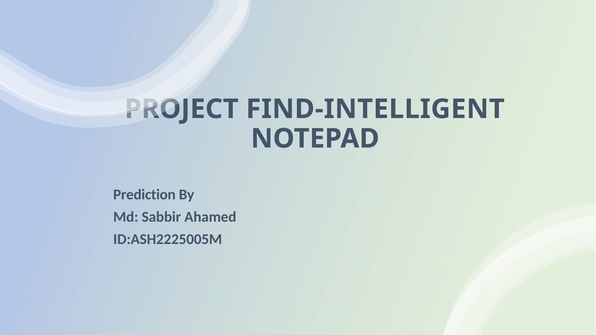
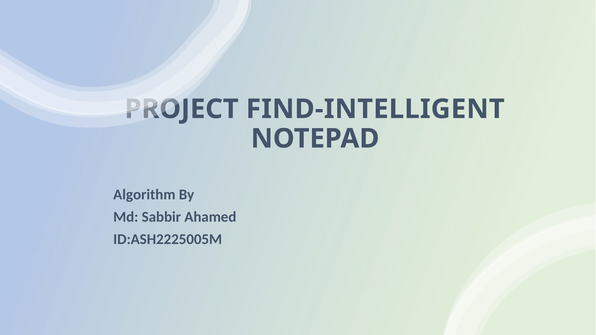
Prediction: Prediction -> Algorithm
